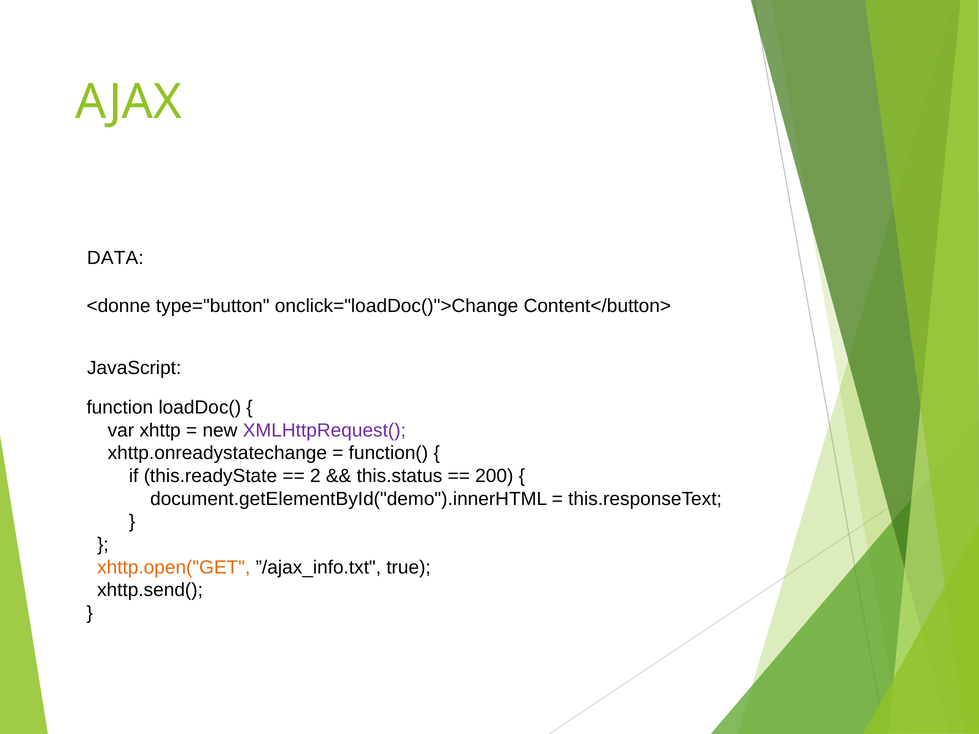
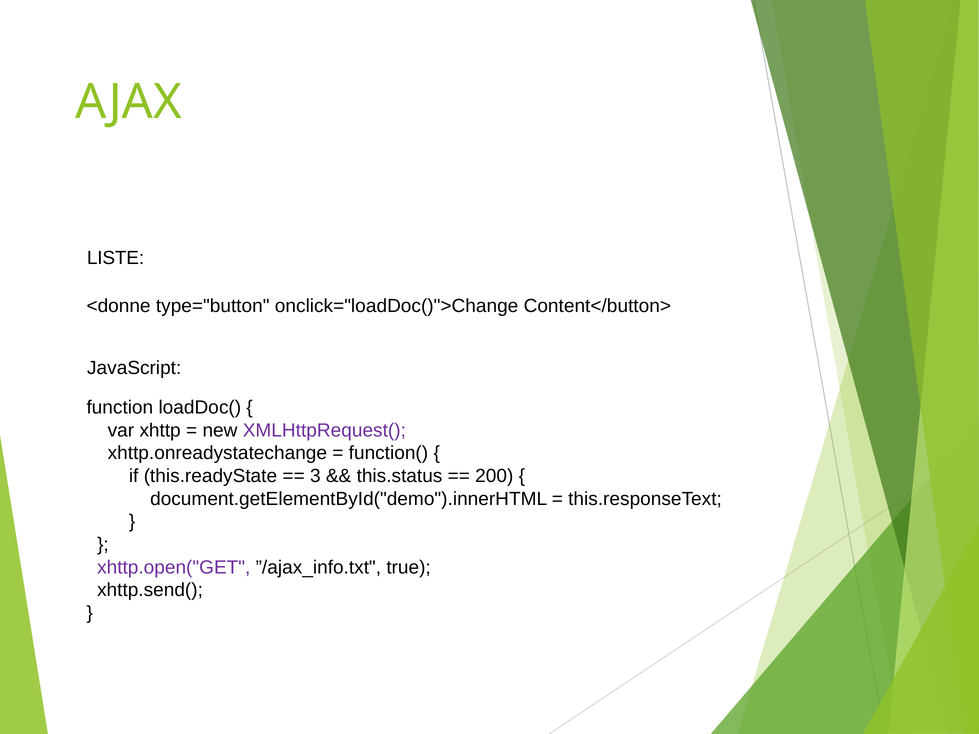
DATA: DATA -> LISTE
2: 2 -> 3
xhttp.open("GET colour: orange -> purple
